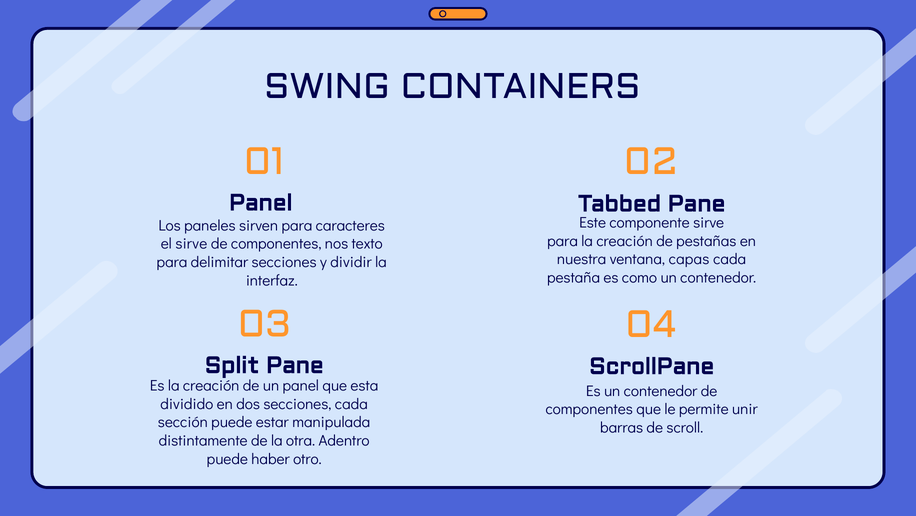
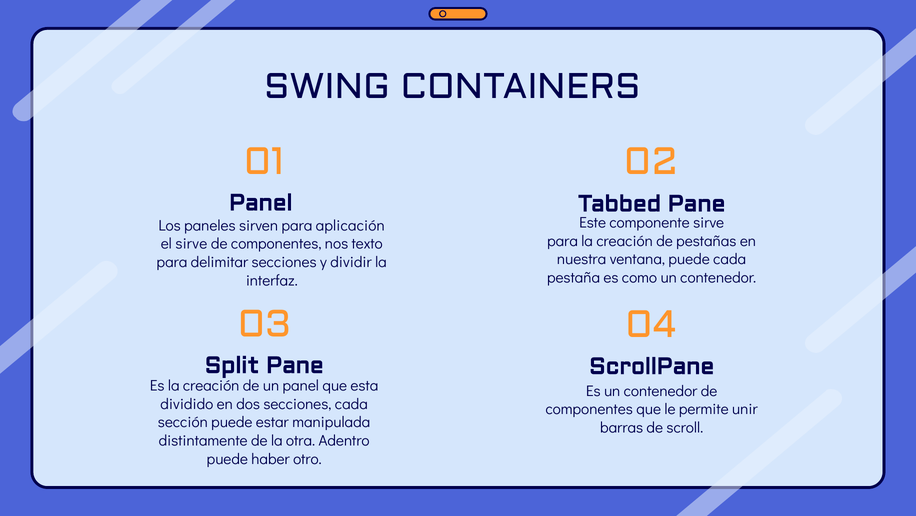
caracteres: caracteres -> aplicación
ventana capas: capas -> puede
